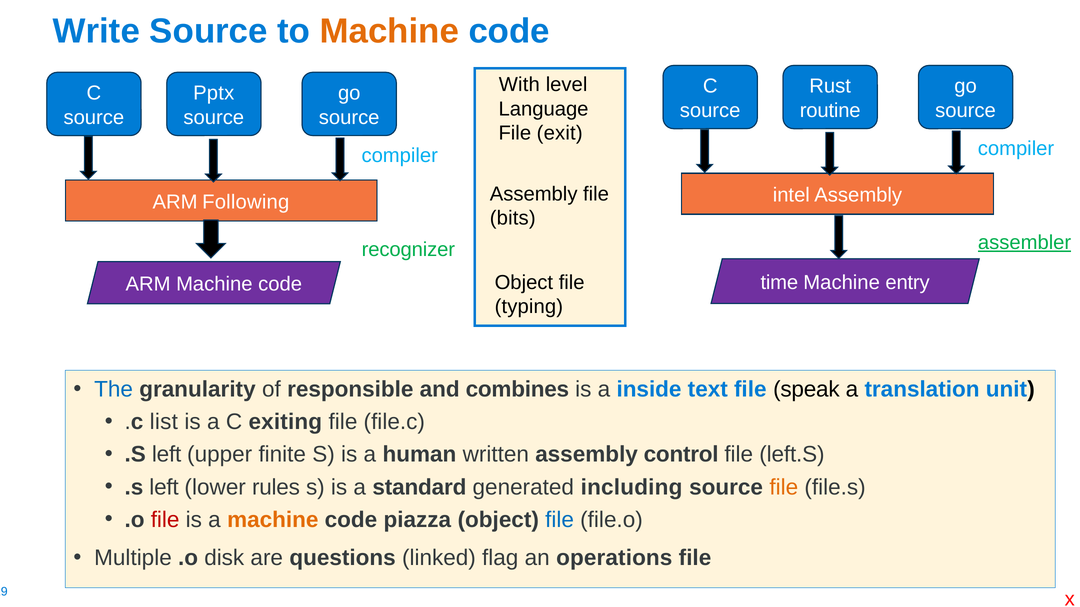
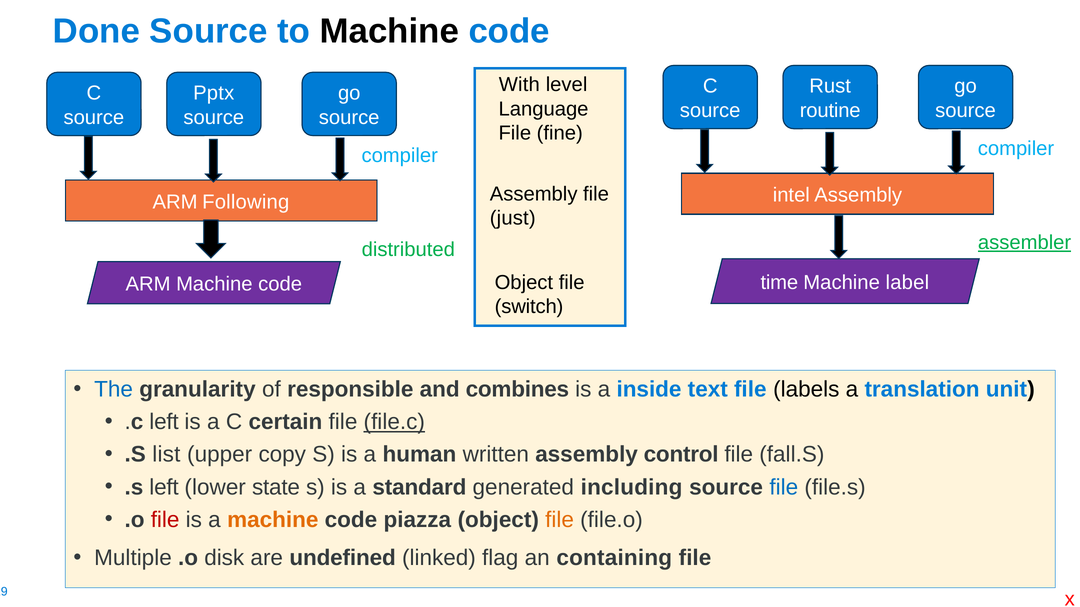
Write: Write -> Done
Machine at (389, 31) colour: orange -> black
exit: exit -> fine
bits: bits -> just
recognizer: recognizer -> distributed
entry: entry -> label
typing: typing -> switch
speak: speak -> labels
.c list: list -> left
exiting: exiting -> certain
file.c underline: none -> present
left at (167, 455): left -> list
finite: finite -> copy
left.S: left.S -> fall.S
rules: rules -> state
file at (784, 488) colour: orange -> blue
file at (560, 520) colour: blue -> orange
questions: questions -> undefined
operations: operations -> containing
